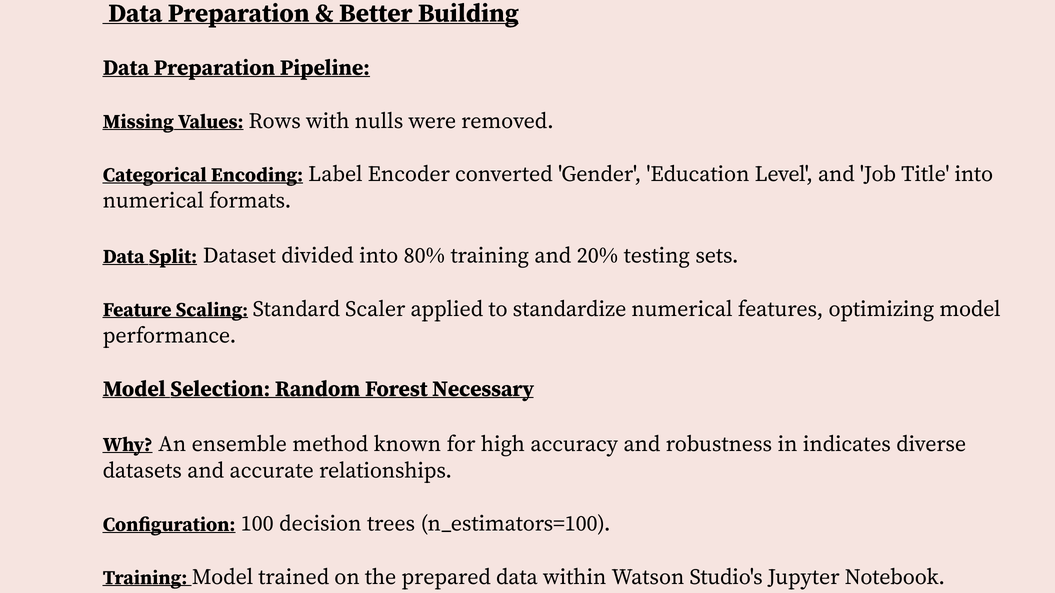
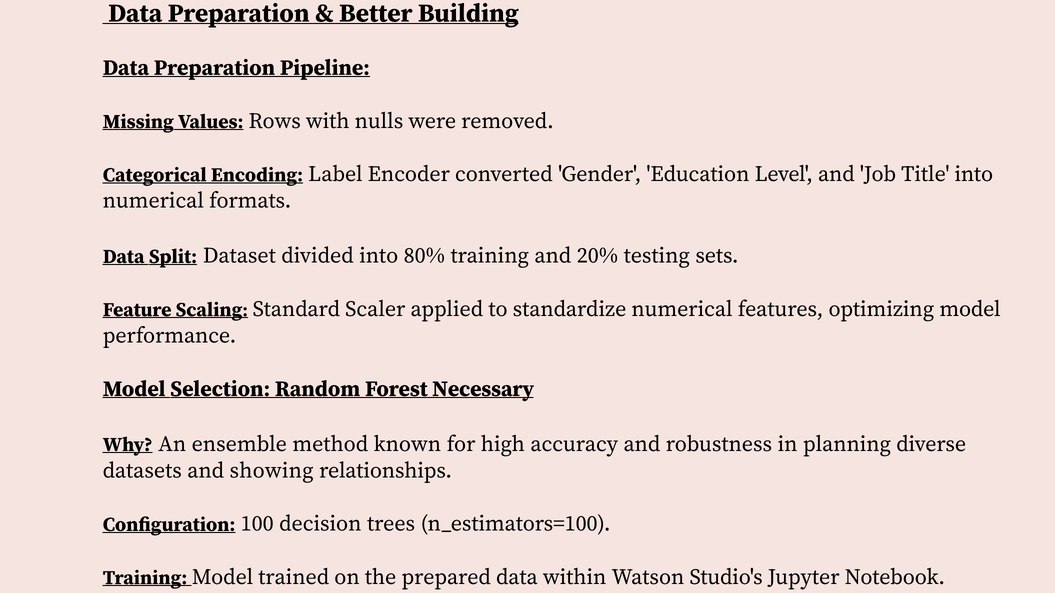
indicates: indicates -> planning
accurate: accurate -> showing
